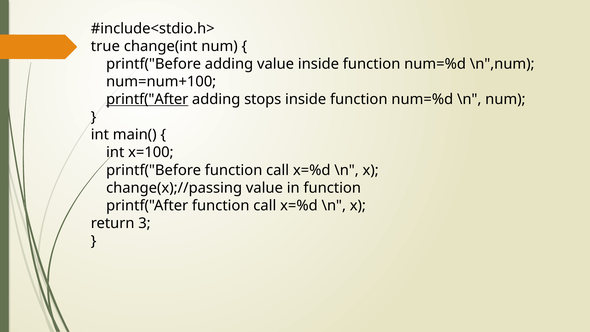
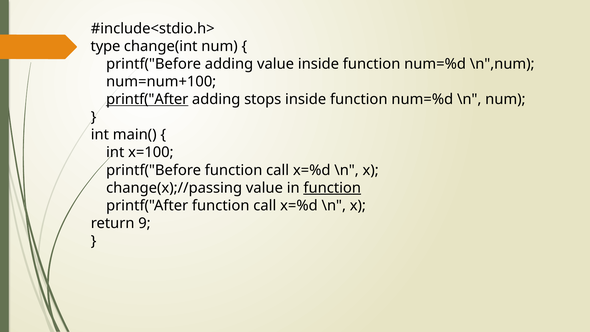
true: true -> type
function at (332, 188) underline: none -> present
3: 3 -> 9
